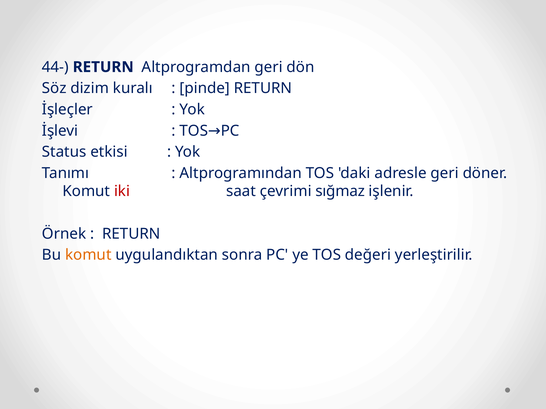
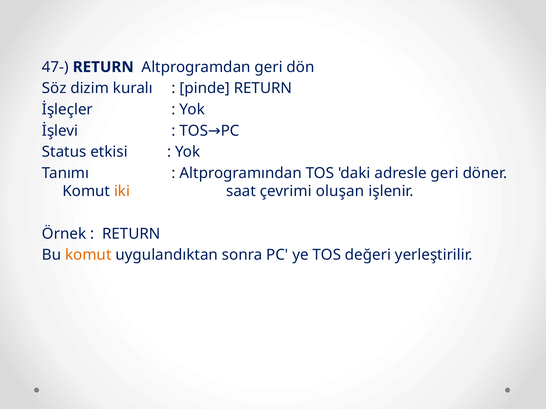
44-: 44- -> 47-
iki colour: red -> orange
sığmaz: sığmaz -> oluşan
